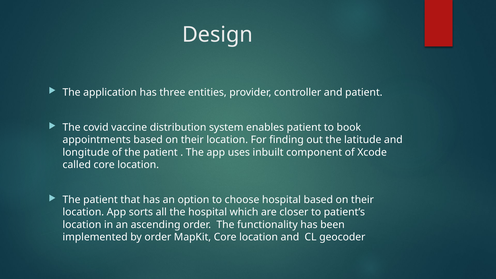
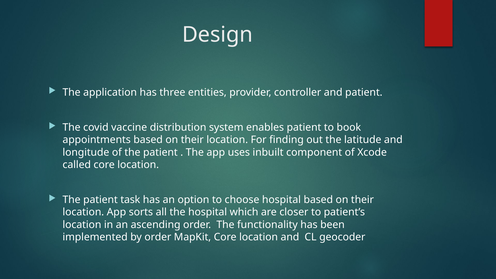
that: that -> task
